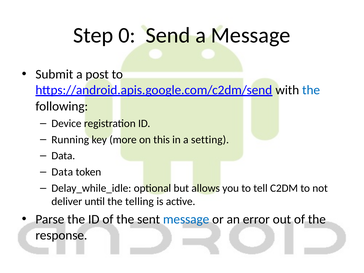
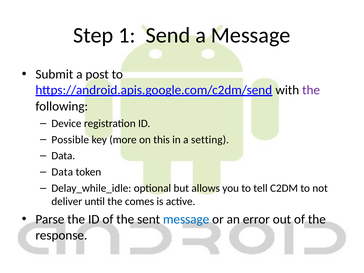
0: 0 -> 1
the at (311, 90) colour: blue -> purple
Running: Running -> Possible
telling: telling -> comes
